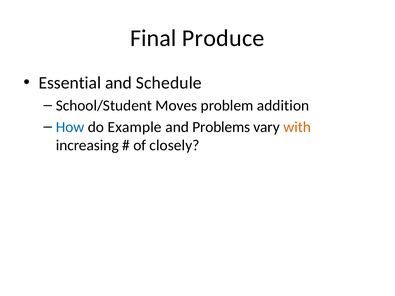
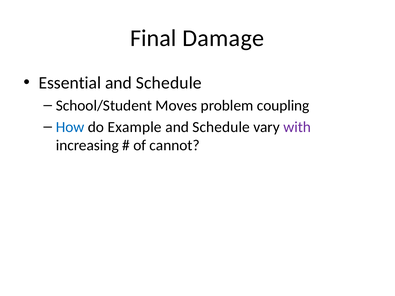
Produce: Produce -> Damage
addition: addition -> coupling
Problems at (221, 127): Problems -> Schedule
with colour: orange -> purple
closely: closely -> cannot
